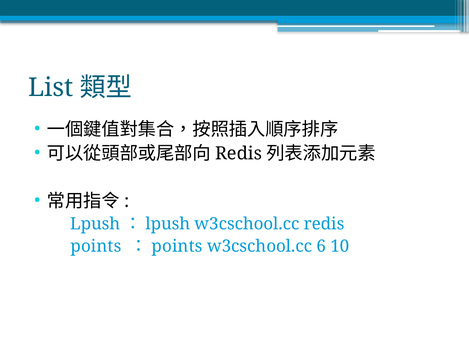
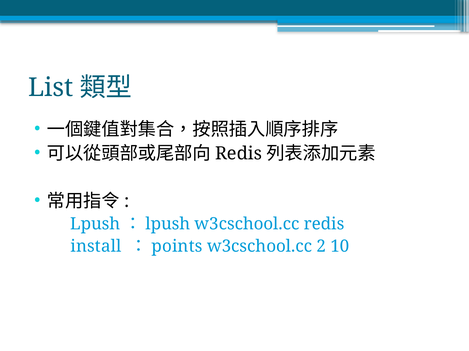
points at (96, 247): points -> install
6: 6 -> 2
